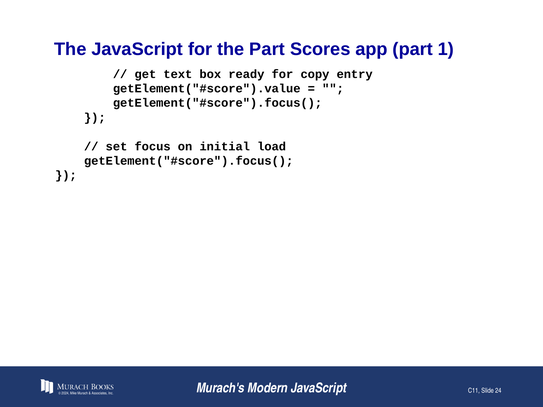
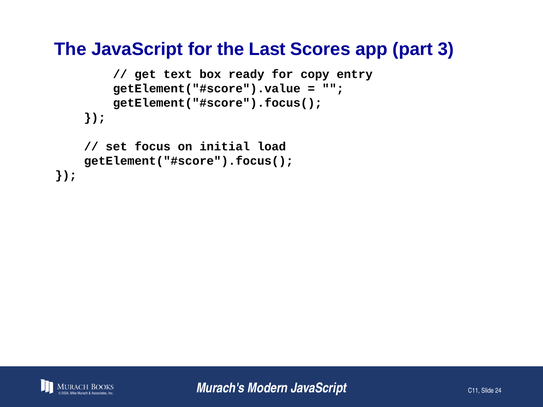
the Part: Part -> Last
1: 1 -> 3
